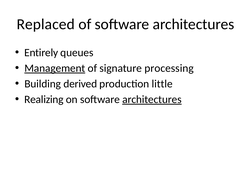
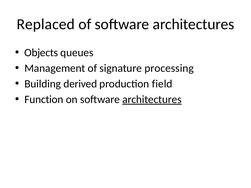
Entirely: Entirely -> Objects
Management underline: present -> none
little: little -> field
Realizing: Realizing -> Function
